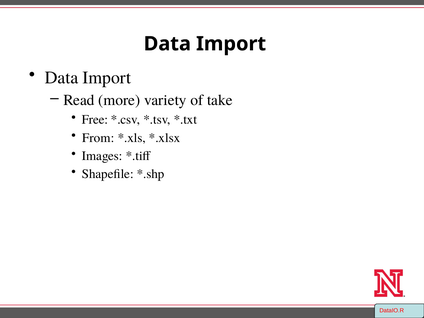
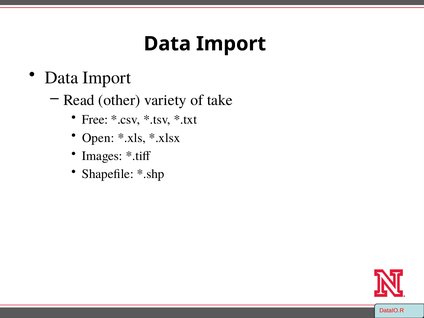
more: more -> other
From: From -> Open
